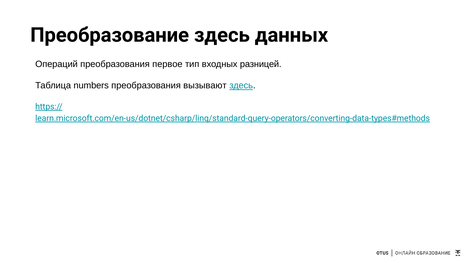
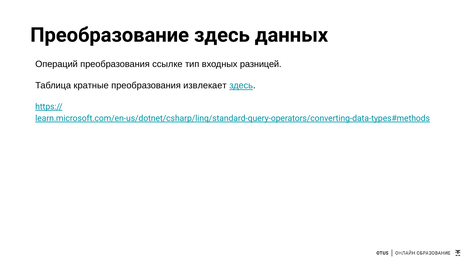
первое: первое -> ссылке
numbers: numbers -> кратные
вызывают: вызывают -> извлекает
